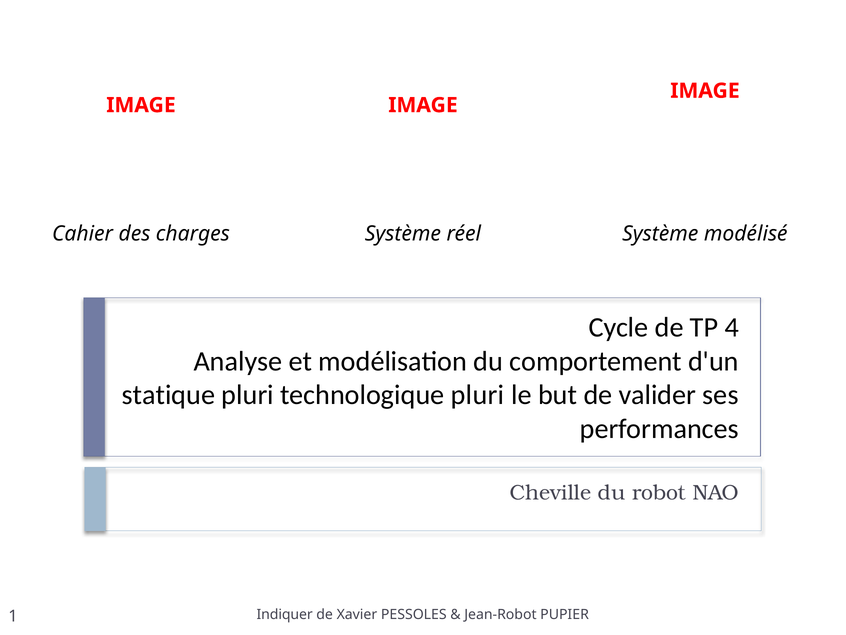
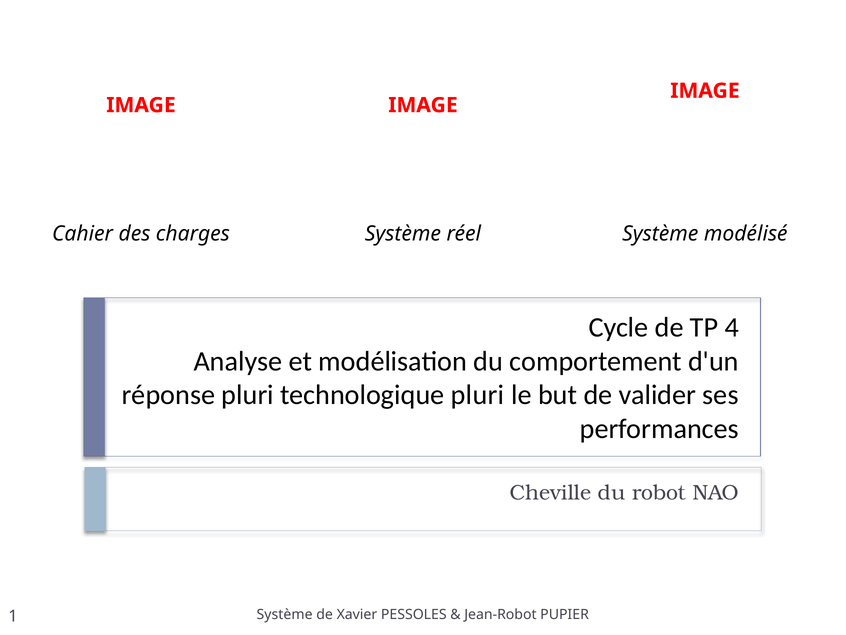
statique: statique -> réponse
Indiquer at (285, 614): Indiquer -> Système
